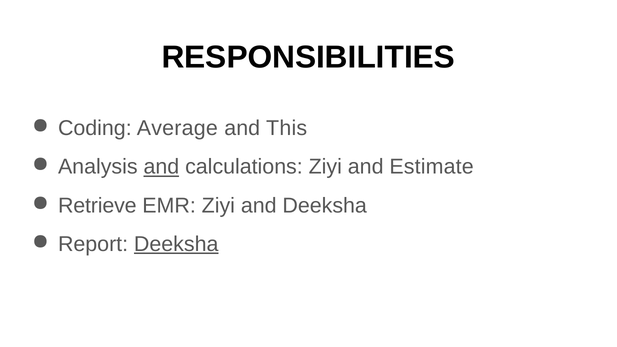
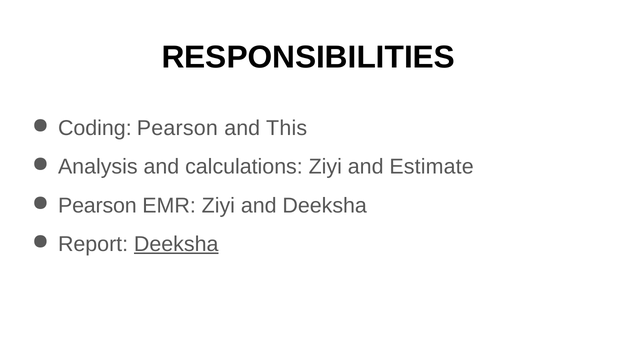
Coding Average: Average -> Pearson
and at (161, 167) underline: present -> none
Retrieve at (97, 206): Retrieve -> Pearson
